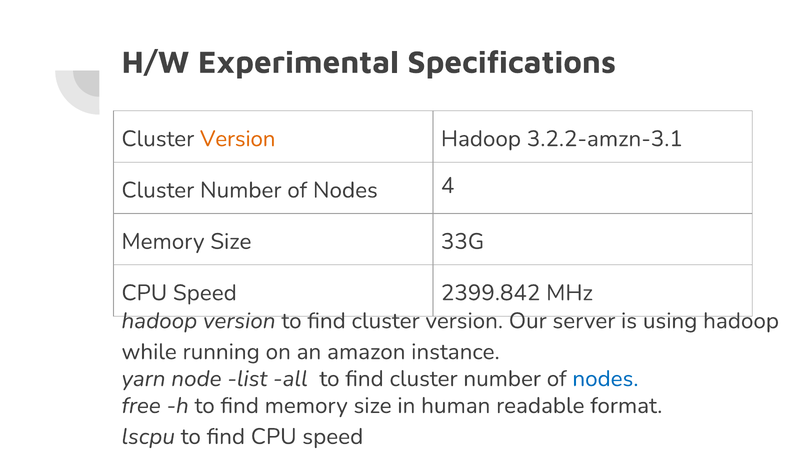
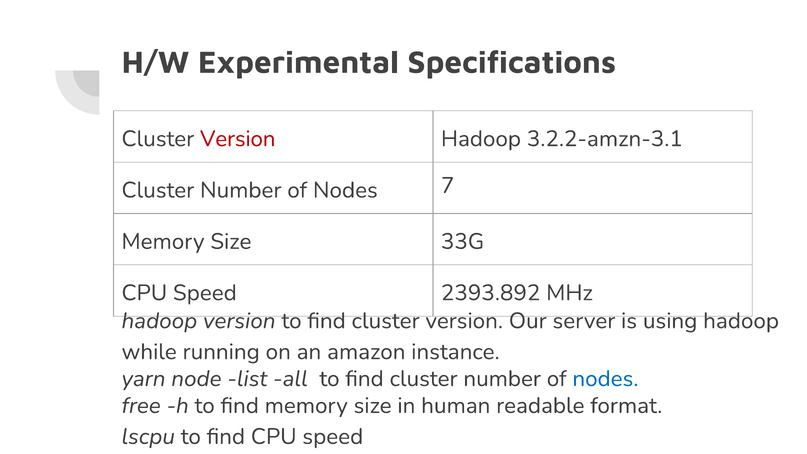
Version at (238, 139) colour: orange -> red
4: 4 -> 7
2399.842: 2399.842 -> 2393.892
